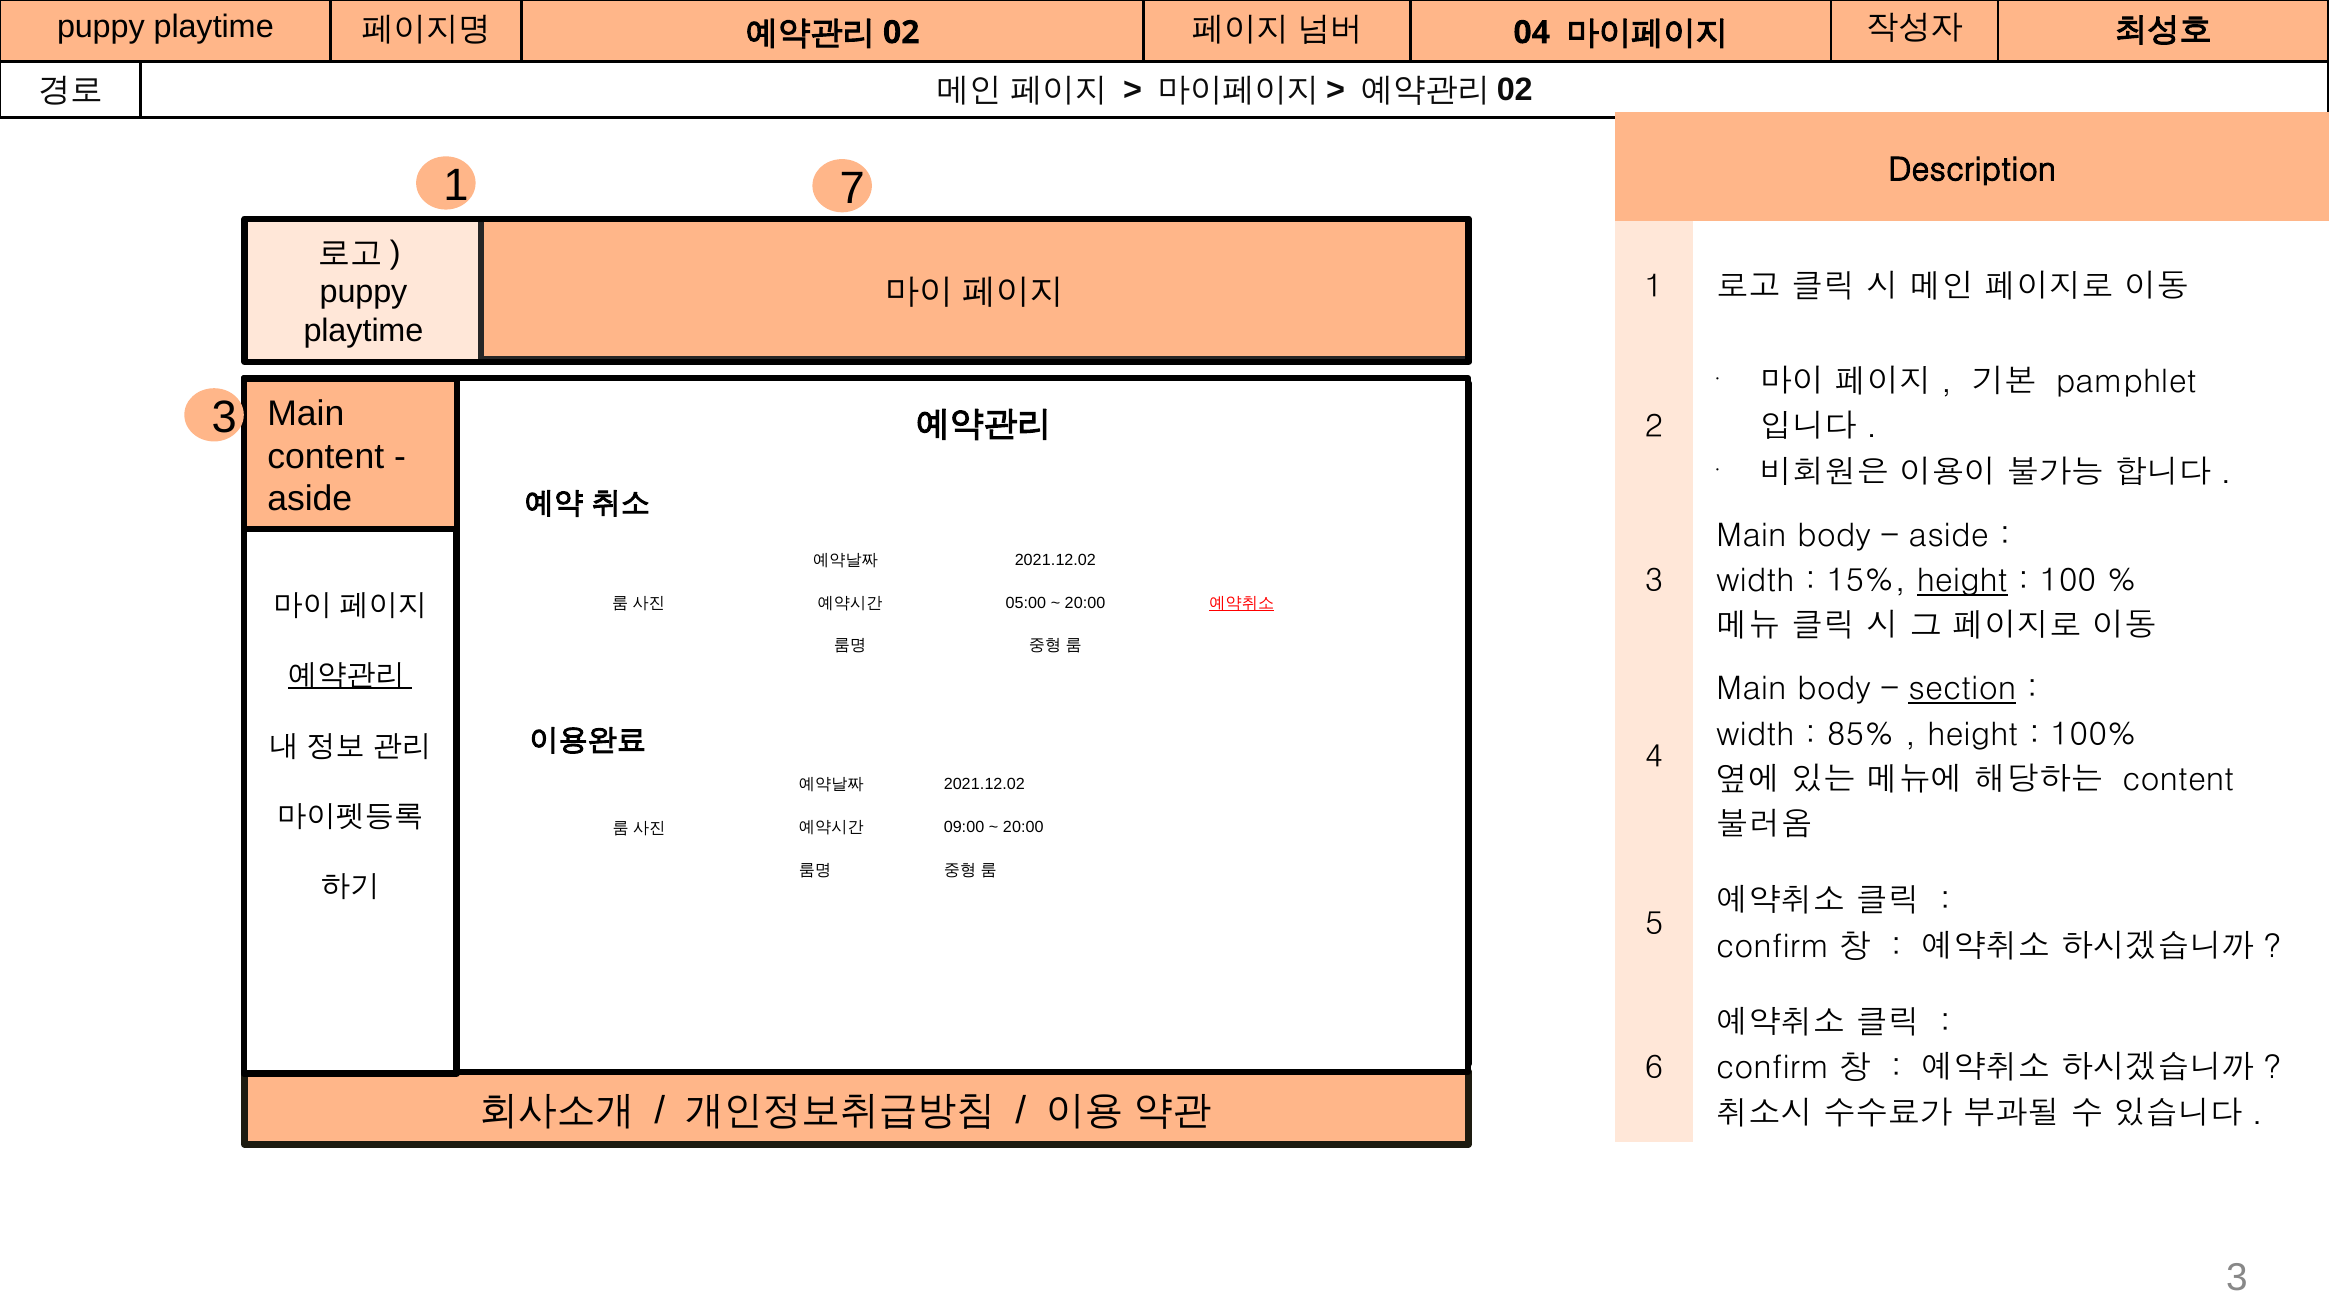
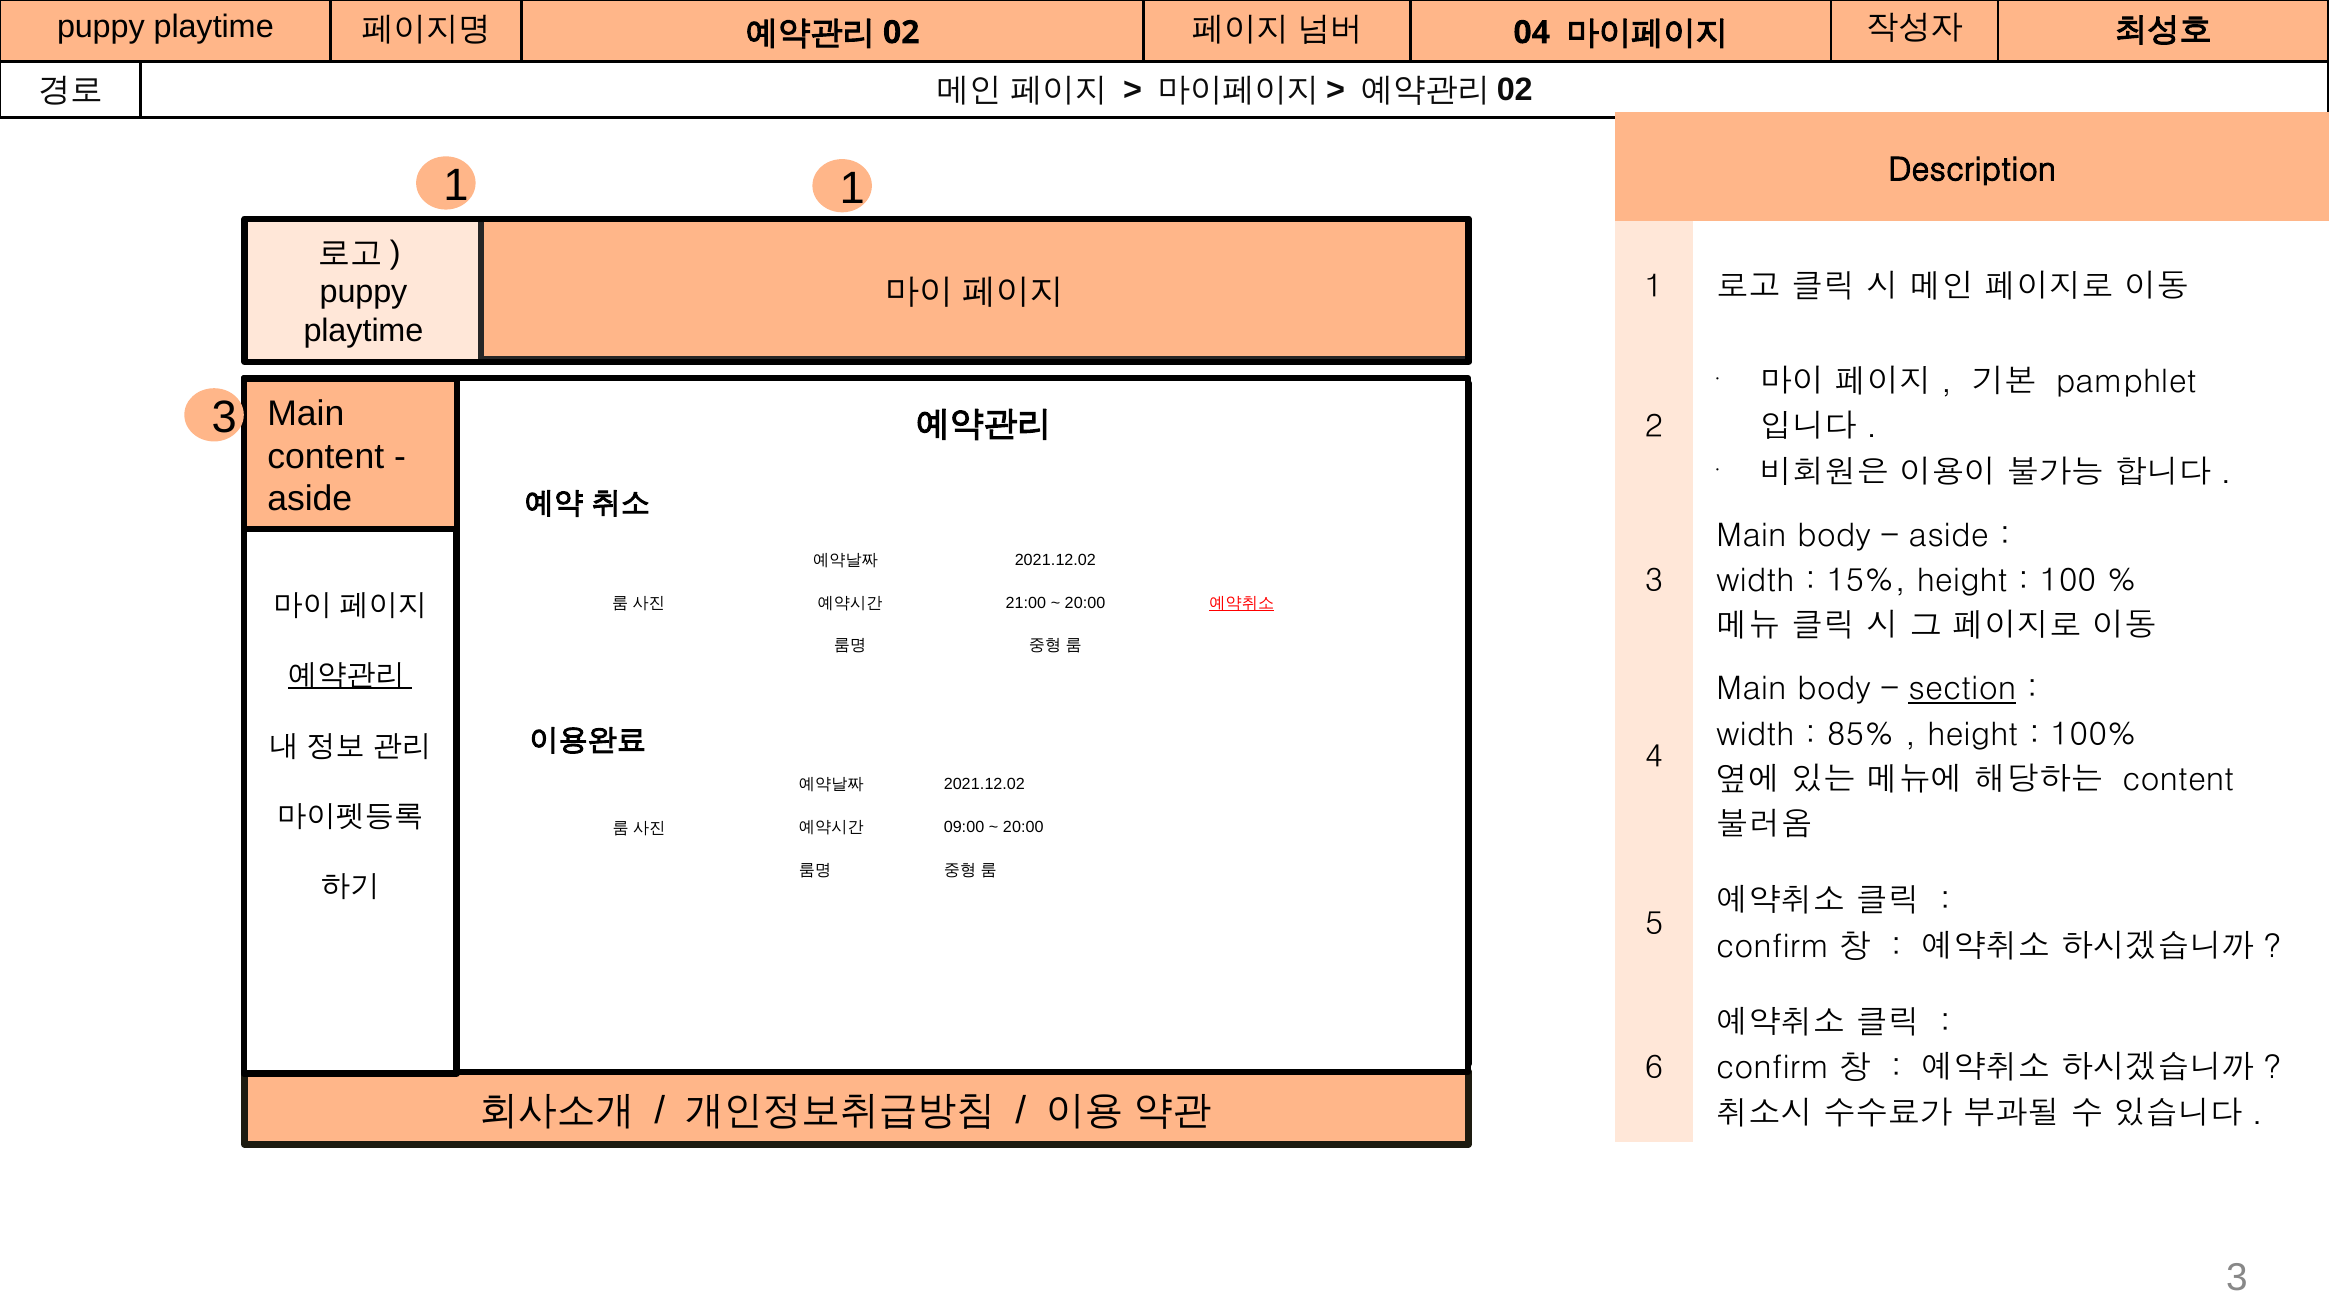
1 7: 7 -> 1
height at (1962, 581) underline: present -> none
05:00: 05:00 -> 21:00
